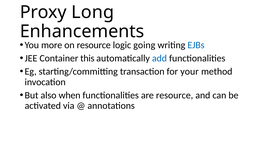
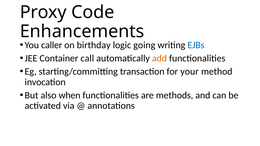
Long: Long -> Code
more: more -> caller
on resource: resource -> birthday
this: this -> call
add colour: blue -> orange
are resource: resource -> methods
